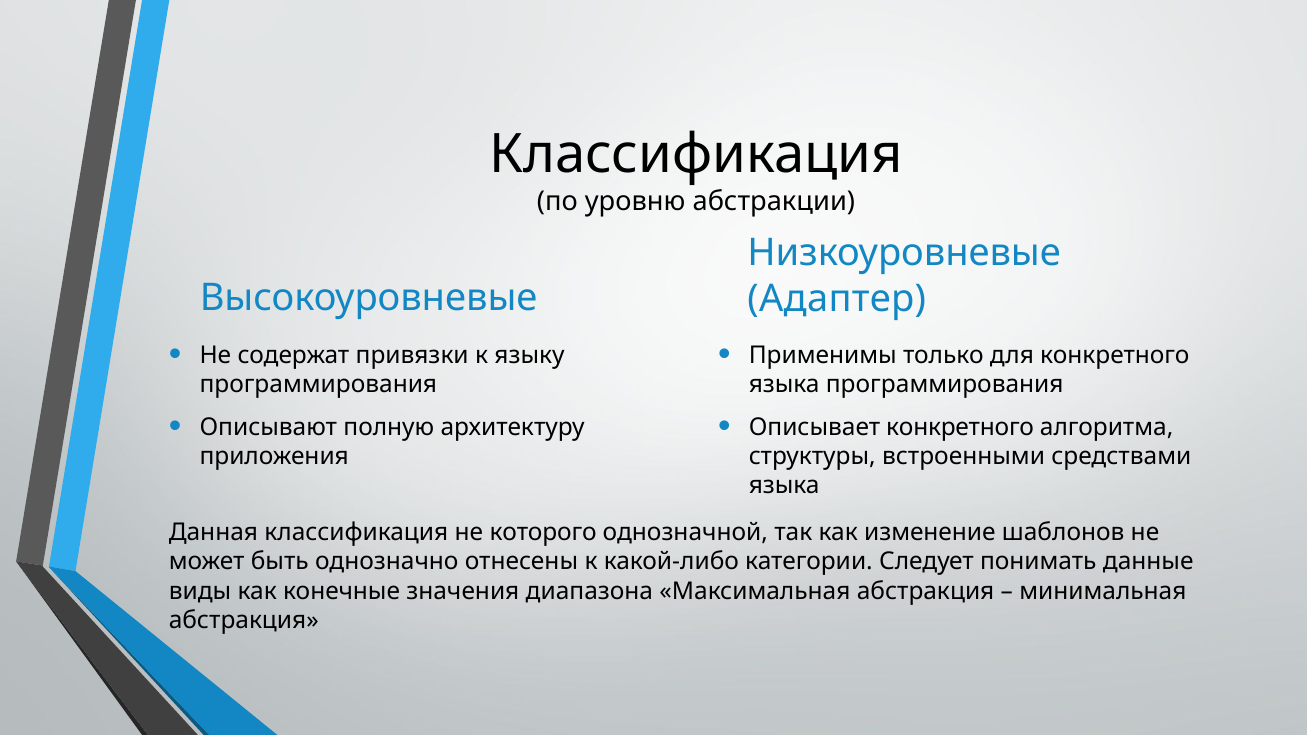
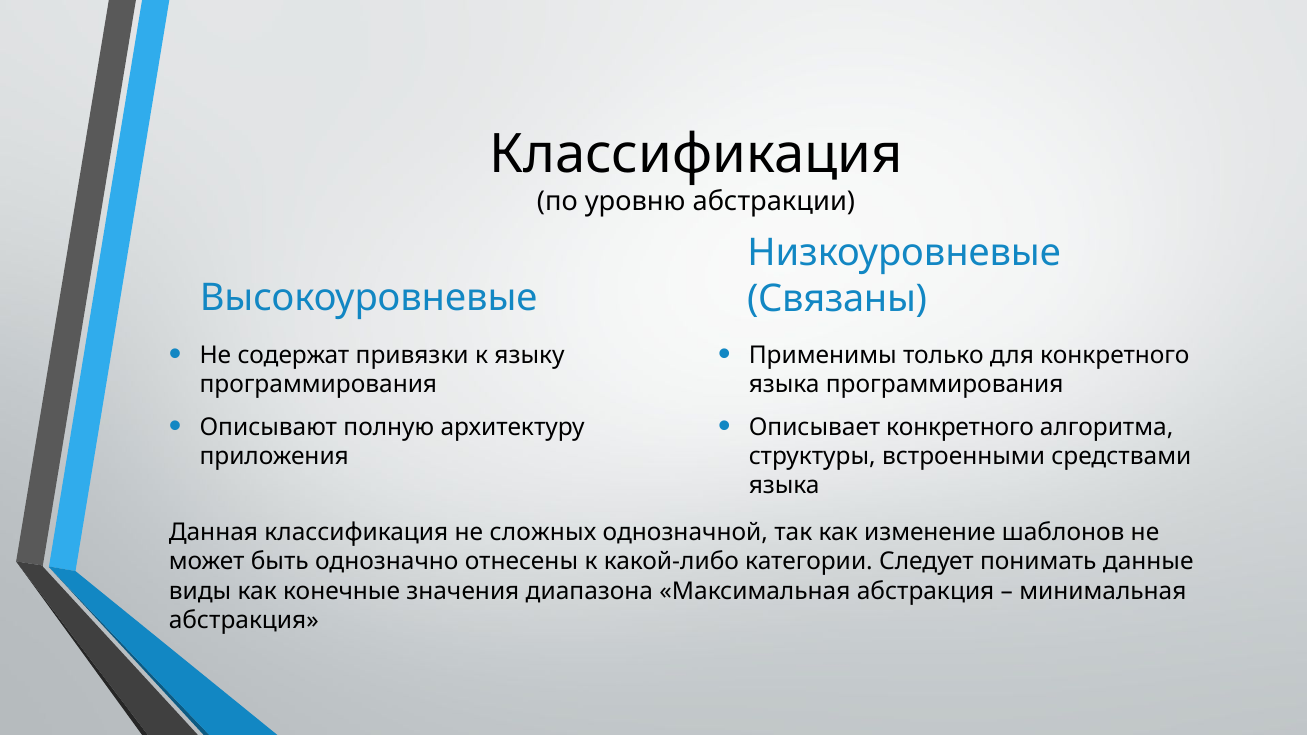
Адаптер: Адаптер -> Связаны
которого: которого -> сложных
